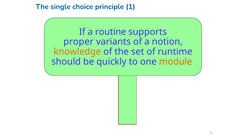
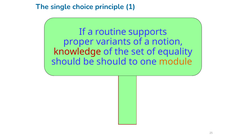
knowledge colour: orange -> red
runtime: runtime -> equality
be quickly: quickly -> should
